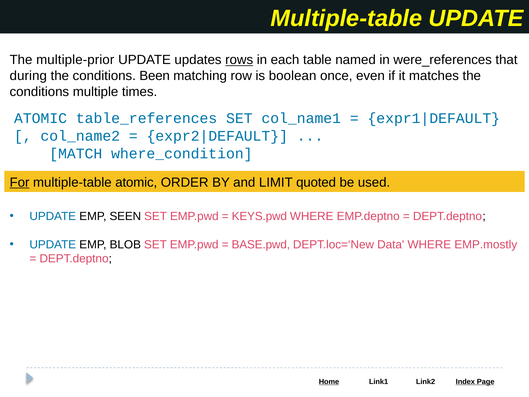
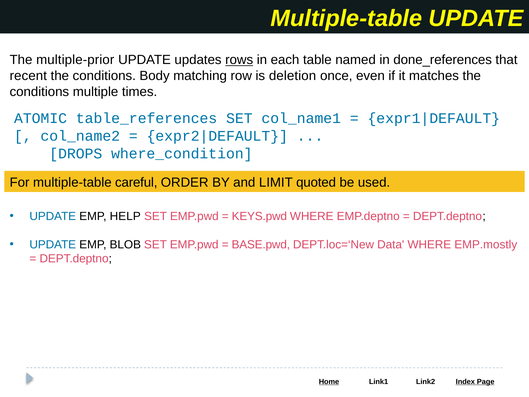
were_references: were_references -> done_references
during: during -> recent
Been: Been -> Body
boolean: boolean -> deletion
MATCH: MATCH -> DROPS
For underline: present -> none
multiple-table atomic: atomic -> careful
SEEN: SEEN -> HELP
